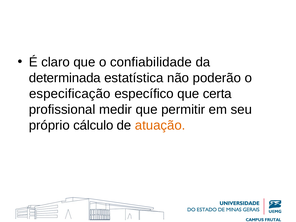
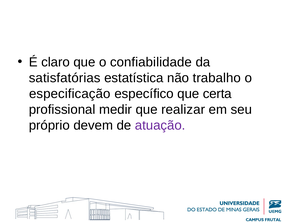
determinada: determinada -> satisfatórias
poderão: poderão -> trabalho
permitir: permitir -> realizar
cálculo: cálculo -> devem
atuação colour: orange -> purple
